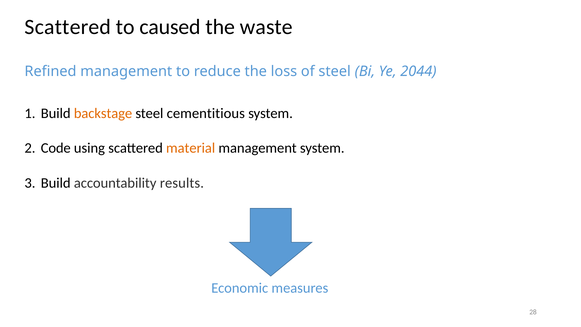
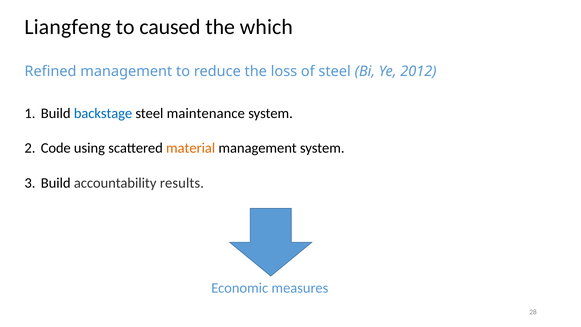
Scattered at (68, 27): Scattered -> Liangfeng
waste: waste -> which
2044: 2044 -> 2012
backstage colour: orange -> blue
cementitious: cementitious -> maintenance
